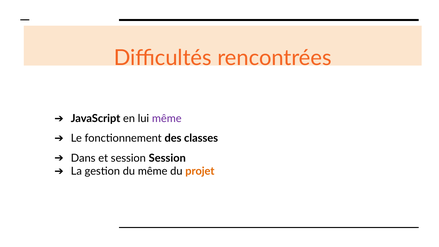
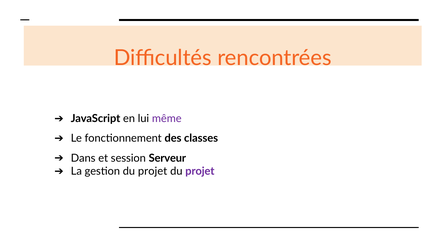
session Session: Session -> Serveur
gestion du même: même -> projet
projet at (200, 171) colour: orange -> purple
